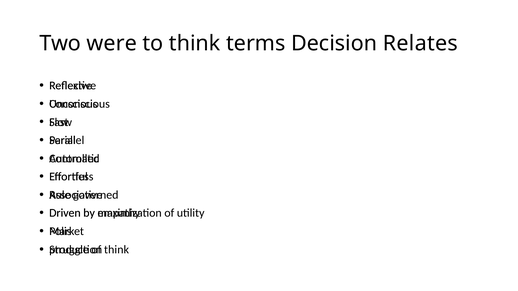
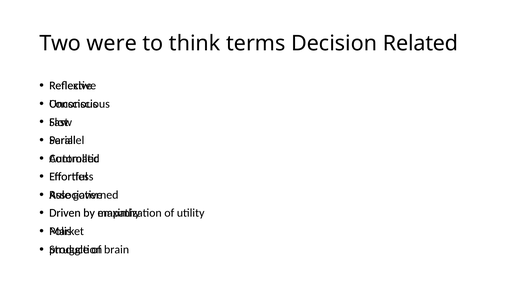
Relates: Relates -> Related
think at (117, 250): think -> brain
